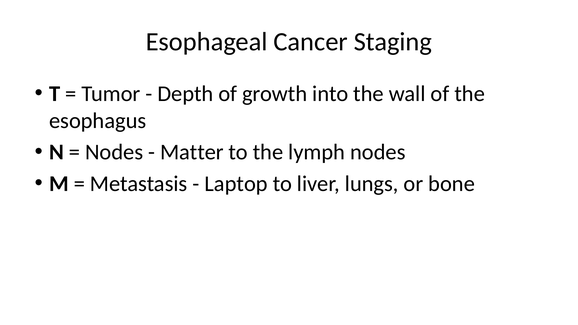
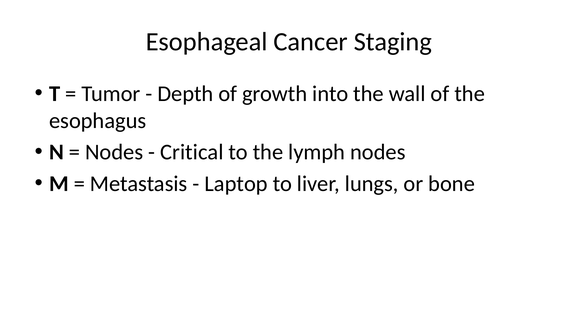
Matter: Matter -> Critical
